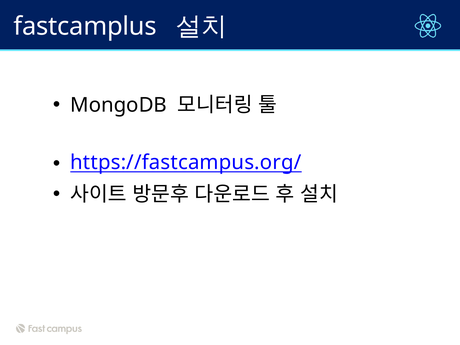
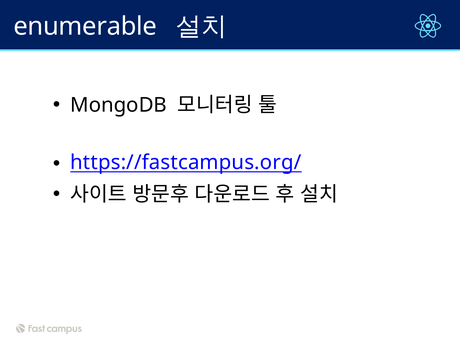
fastcamplus: fastcamplus -> enumerable
